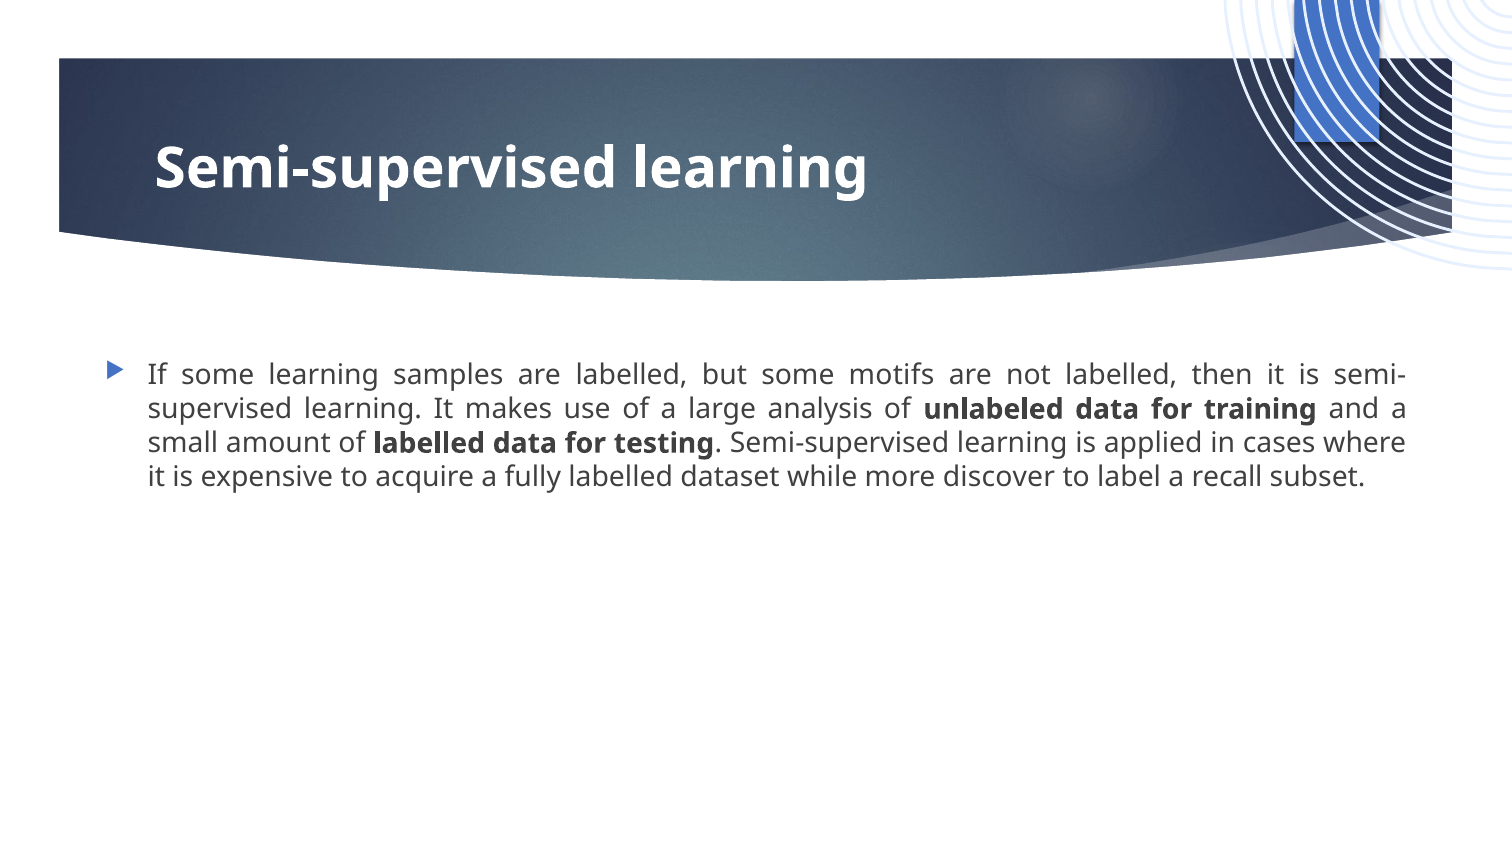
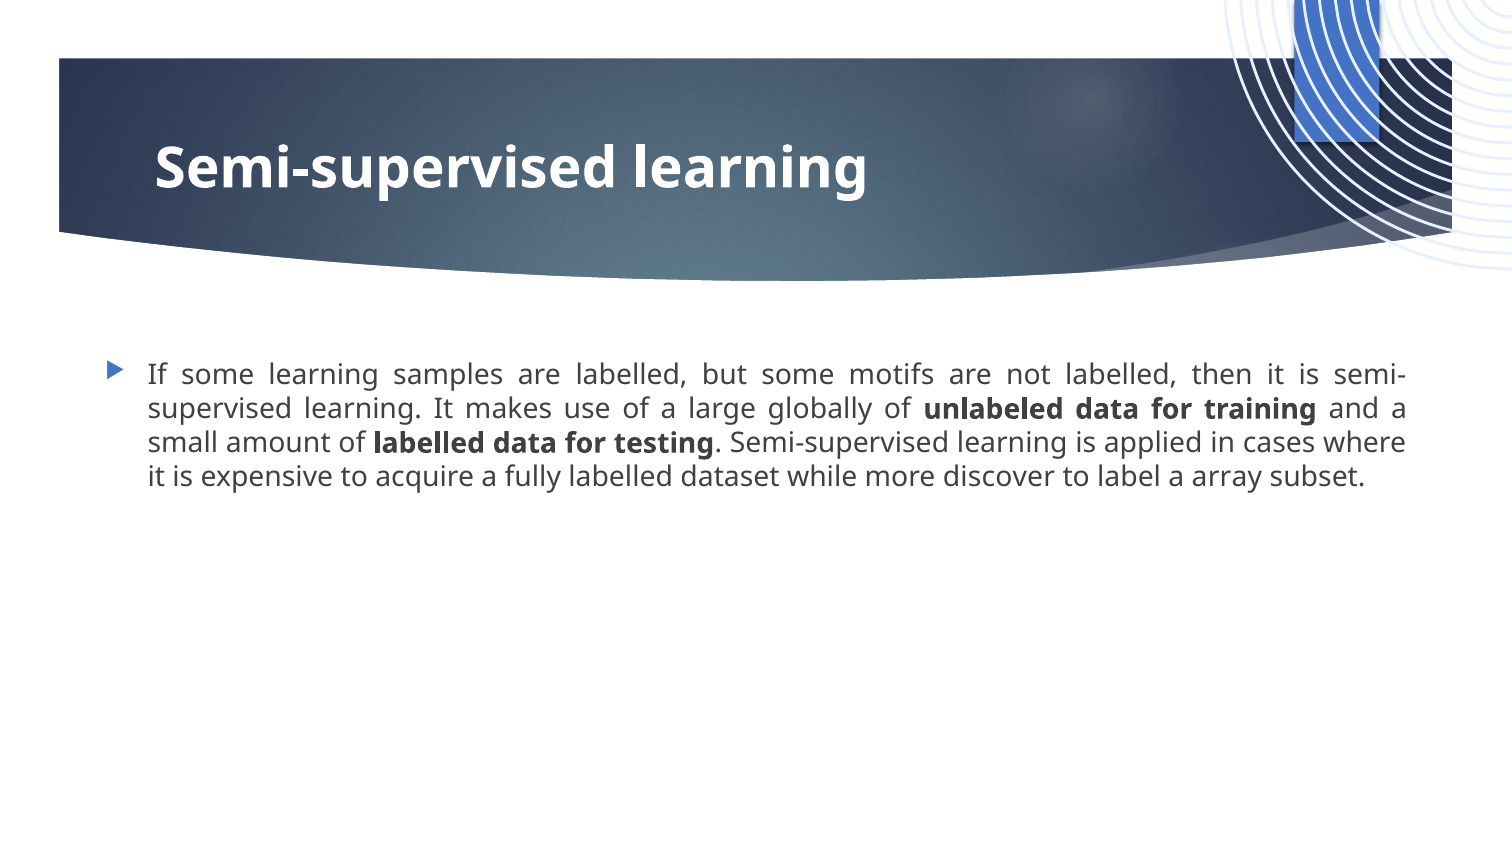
analysis: analysis -> globally
recall: recall -> array
